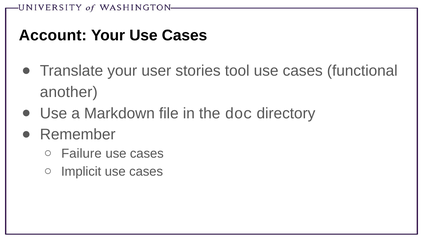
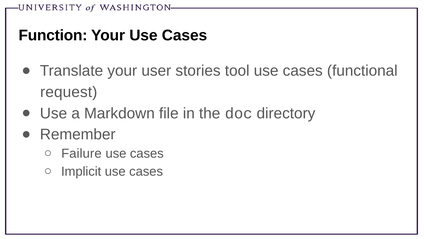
Account: Account -> Function
another: another -> request
